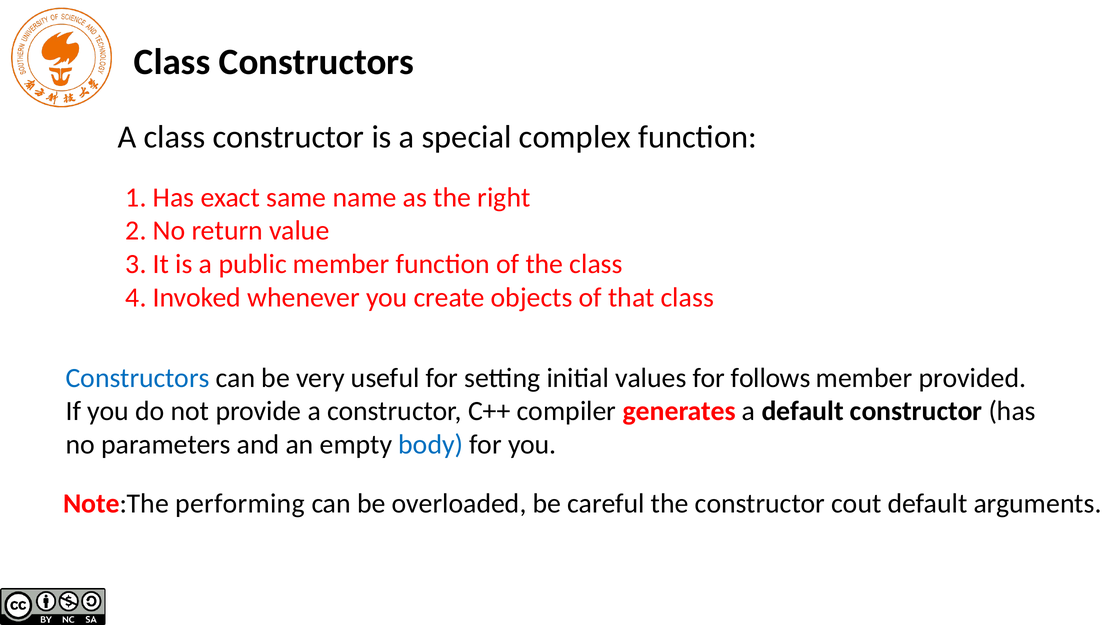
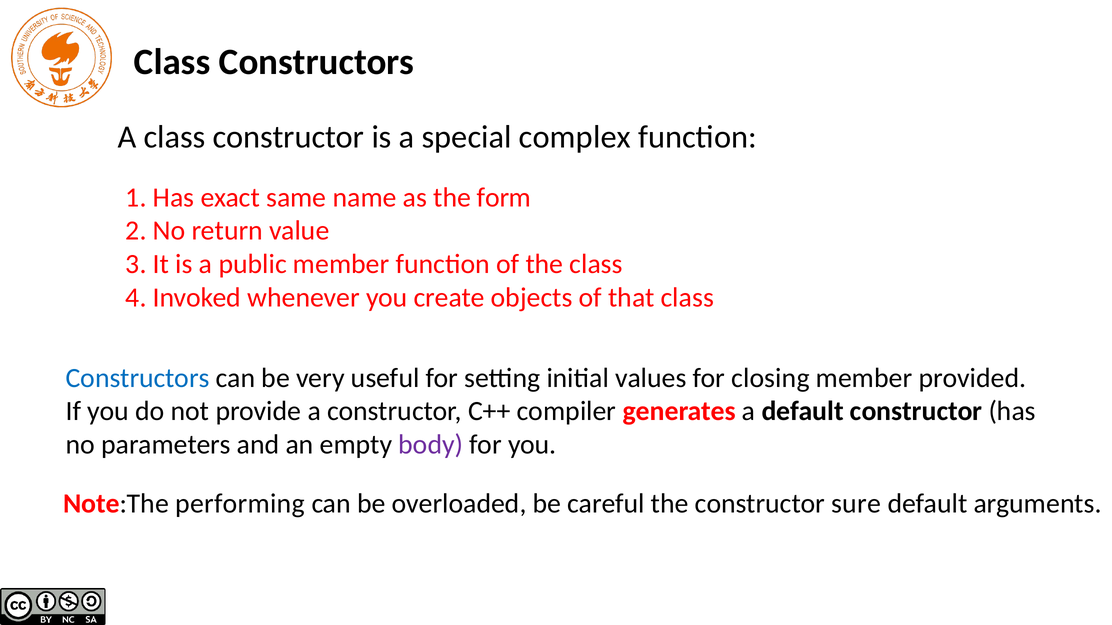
right: right -> form
follows: follows -> closing
body colour: blue -> purple
cout: cout -> sure
